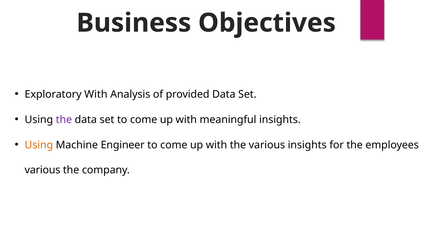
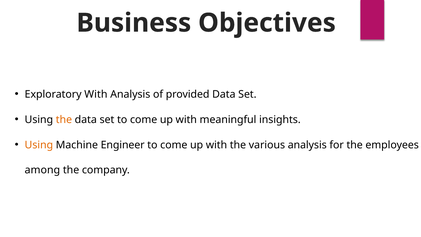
the at (64, 119) colour: purple -> orange
various insights: insights -> analysis
various at (42, 170): various -> among
